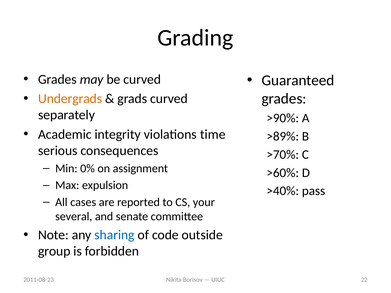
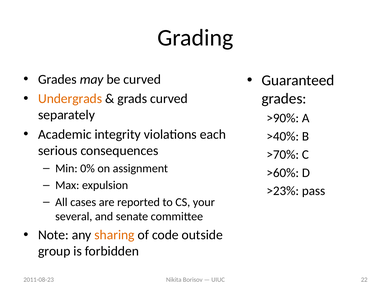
time: time -> each
>89%: >89% -> >40%
>40%: >40% -> >23%
sharing colour: blue -> orange
